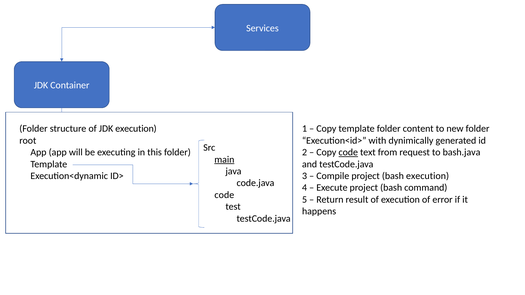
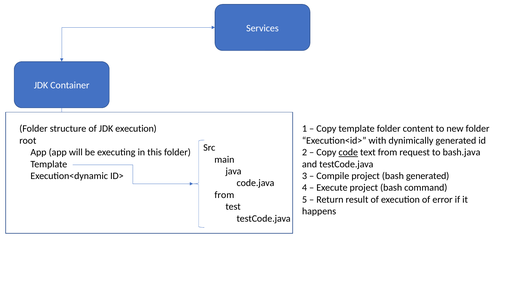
main underline: present -> none
bash execution: execution -> generated
code at (224, 195): code -> from
